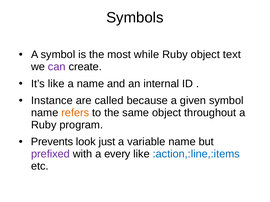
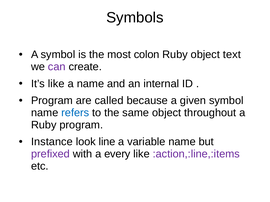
while: while -> colon
Instance at (52, 101): Instance -> Program
refers colour: orange -> blue
Prevents: Prevents -> Instance
just: just -> line
:action,:line,:items colour: blue -> purple
